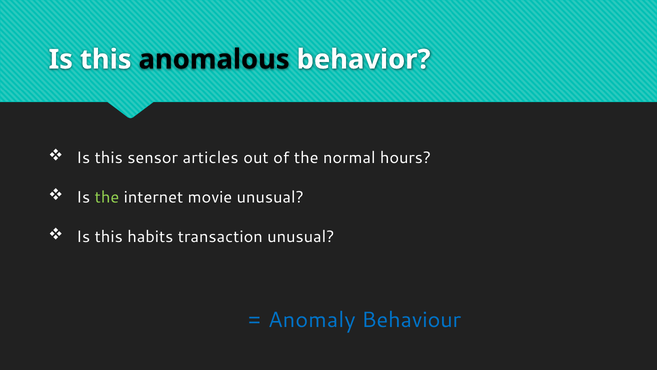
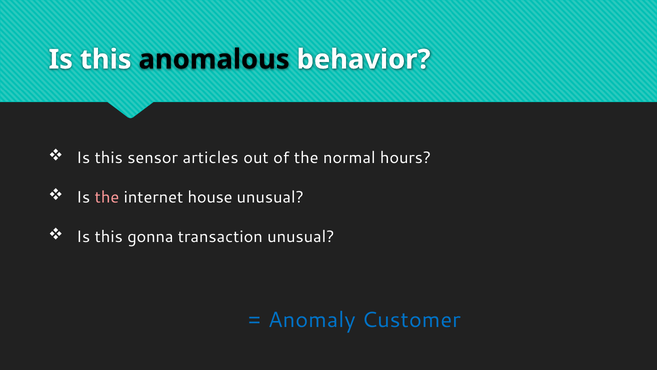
the at (107, 197) colour: light green -> pink
movie: movie -> house
habits: habits -> gonna
Behaviour: Behaviour -> Customer
